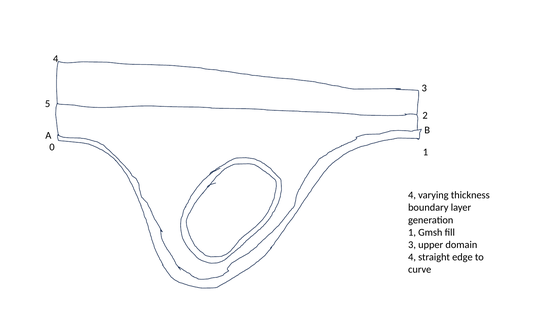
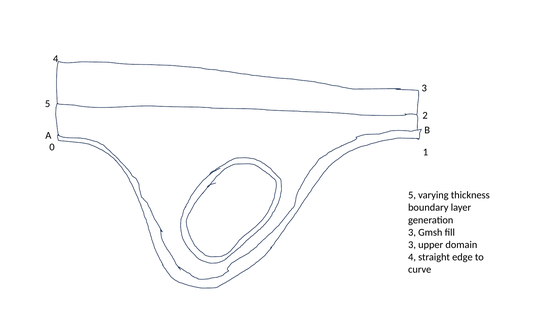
4 at (412, 195): 4 -> 5
1 at (412, 232): 1 -> 3
